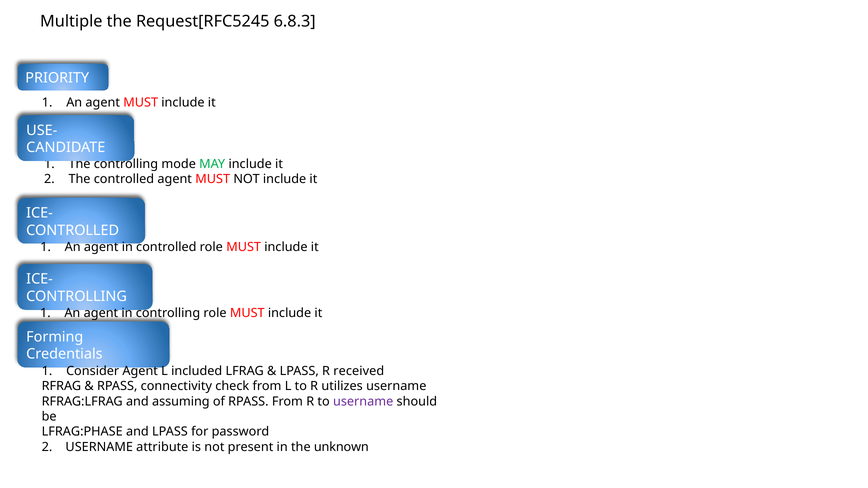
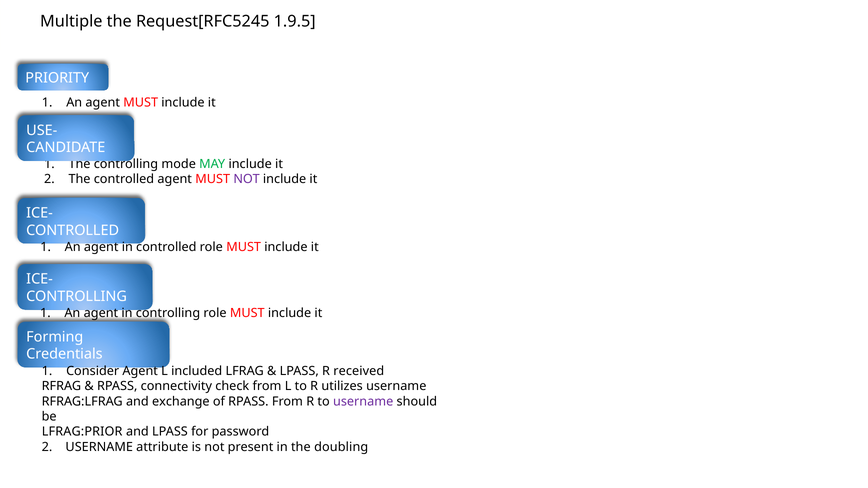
6.8.3: 6.8.3 -> 1.9.5
NOT at (247, 179) colour: black -> purple
assuming: assuming -> exchange
LFRAG:PHASE: LFRAG:PHASE -> LFRAG:PRIOR
unknown: unknown -> doubling
